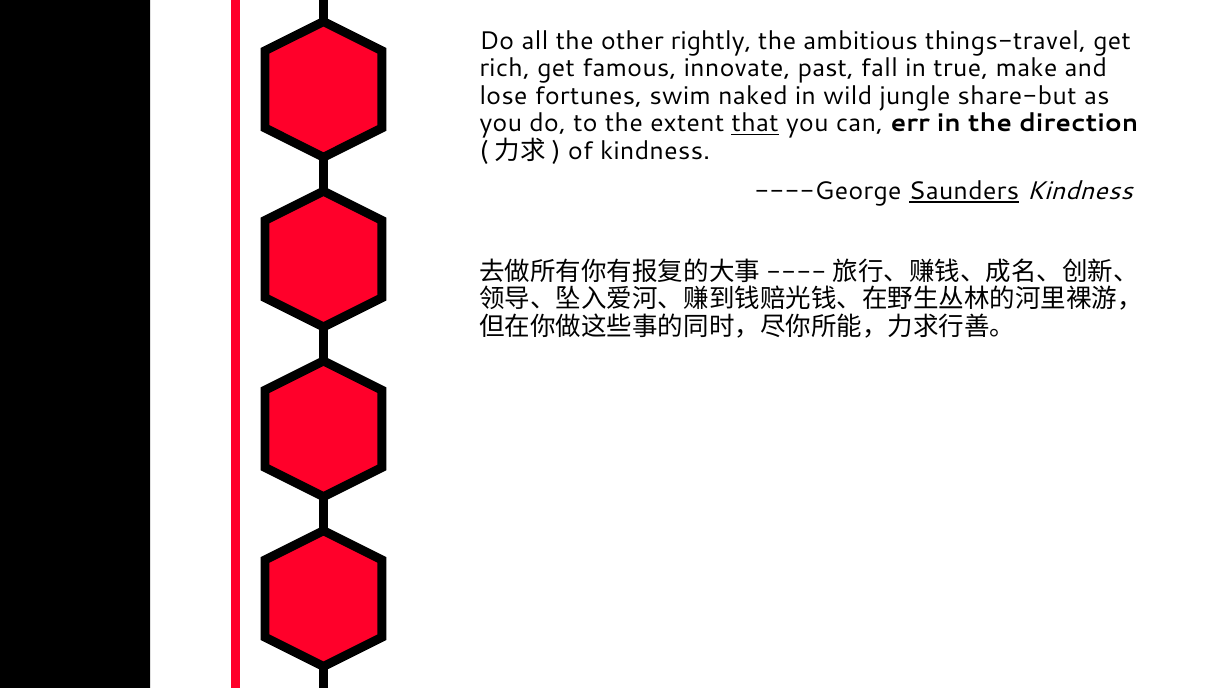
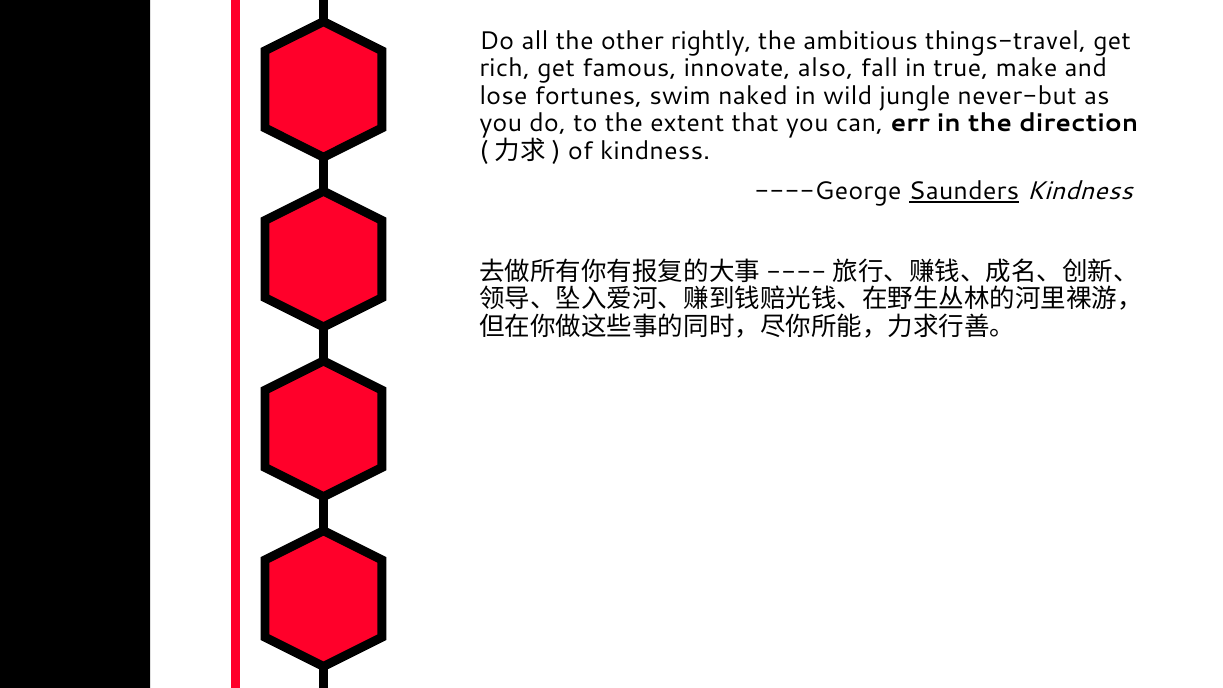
past: past -> also
share-but: share-but -> never-but
that underline: present -> none
